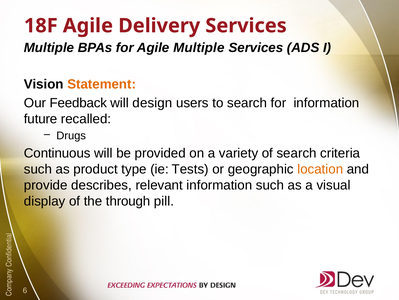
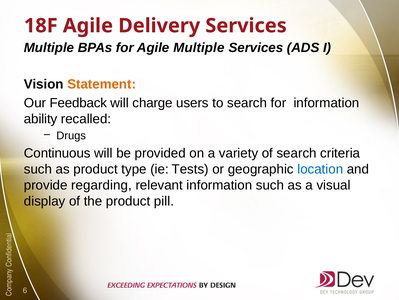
design: design -> charge
future: future -> ability
location colour: orange -> blue
describes: describes -> regarding
the through: through -> product
